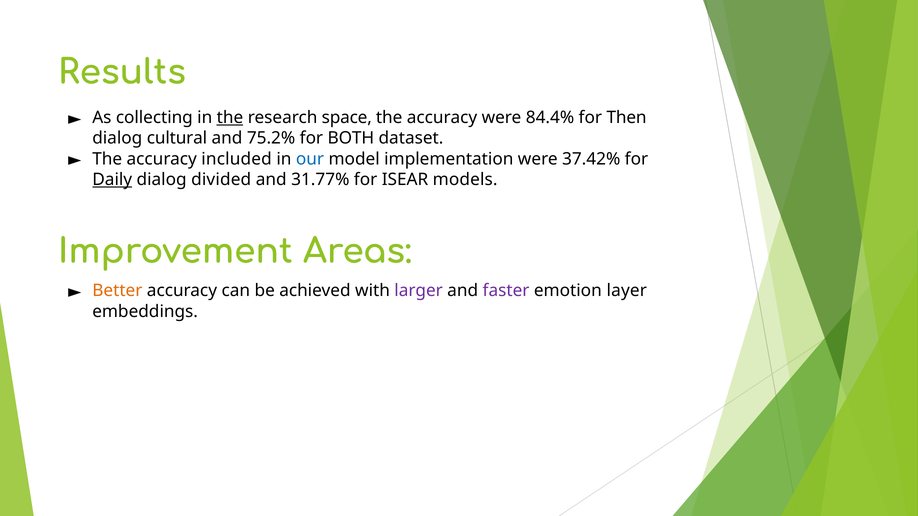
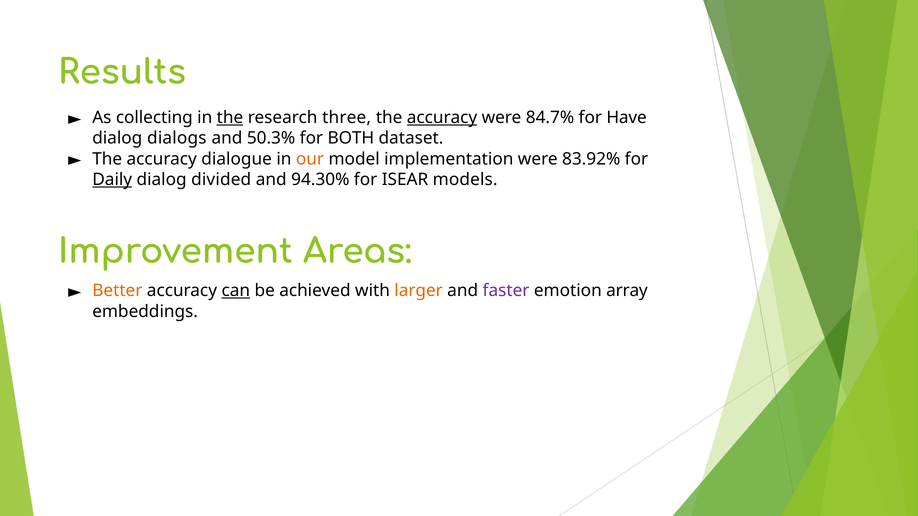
space: space -> three
accuracy at (442, 118) underline: none -> present
84.4%: 84.4% -> 84.7%
Then: Then -> Have
cultural: cultural -> dialogs
75.2%: 75.2% -> 50.3%
included: included -> dialogue
our colour: blue -> orange
37.42%: 37.42% -> 83.92%
31.77%: 31.77% -> 94.30%
can underline: none -> present
larger colour: purple -> orange
layer: layer -> array
